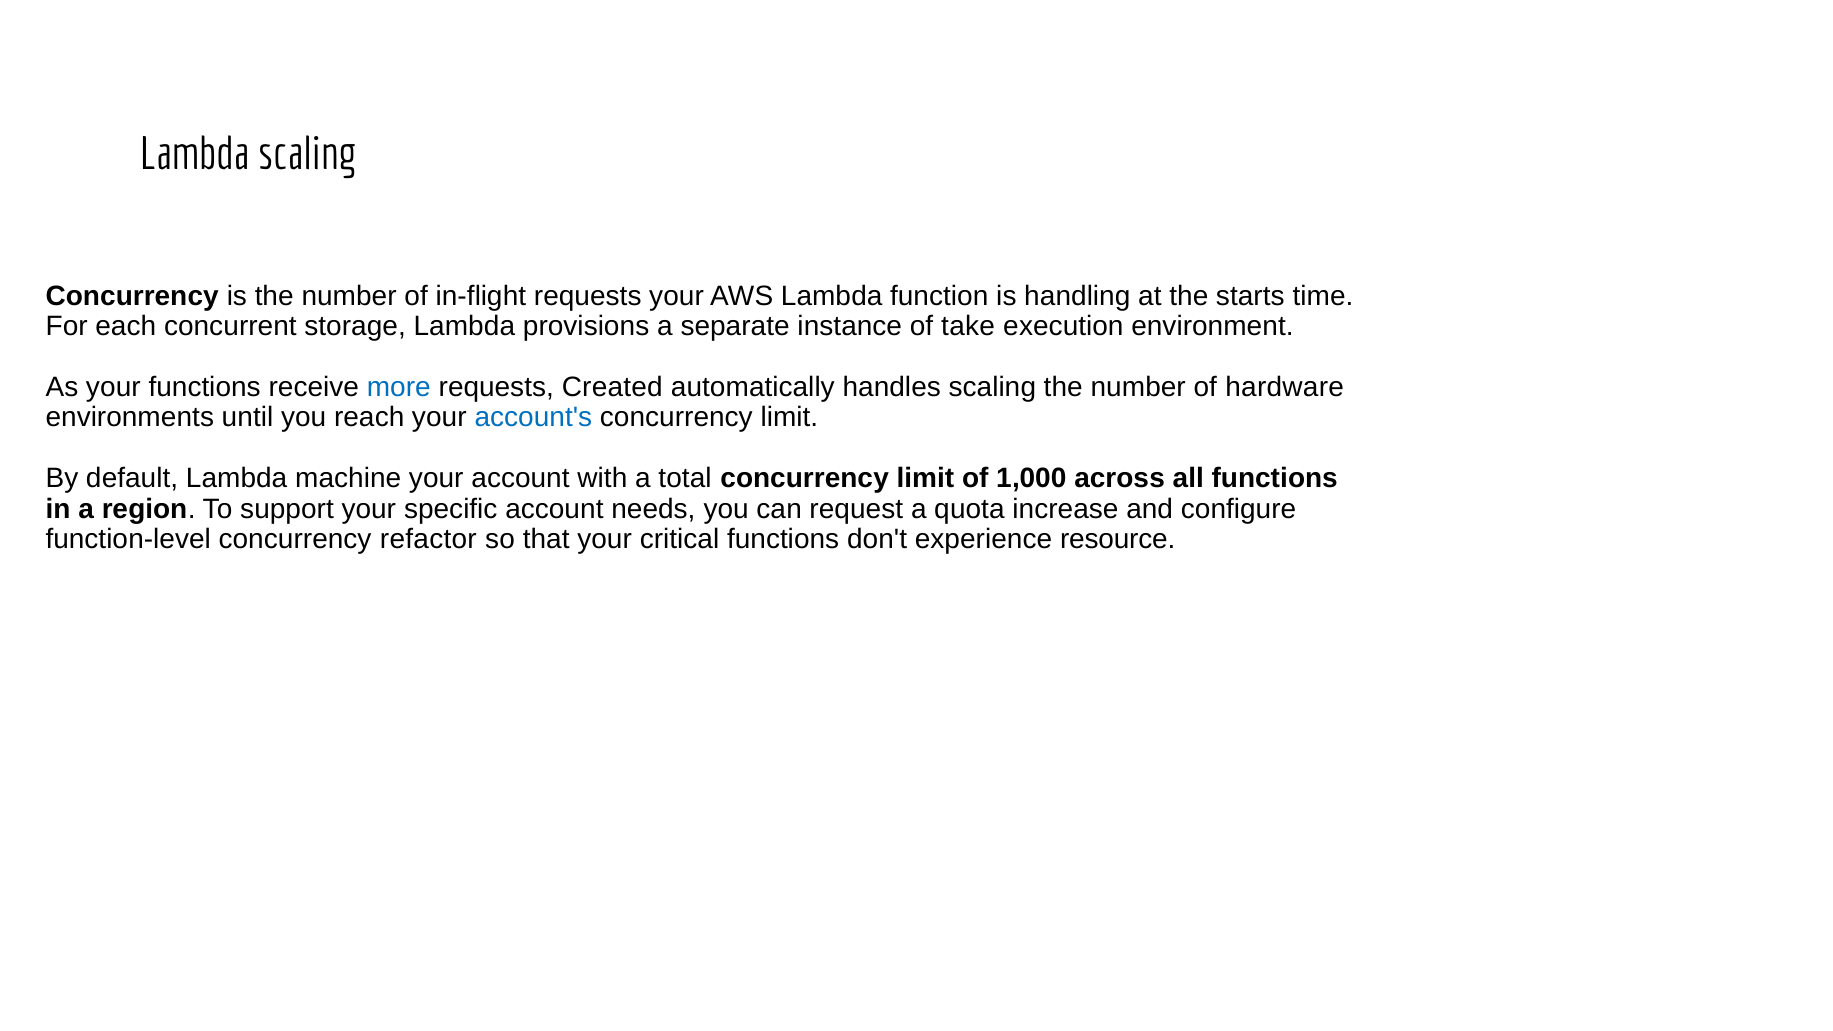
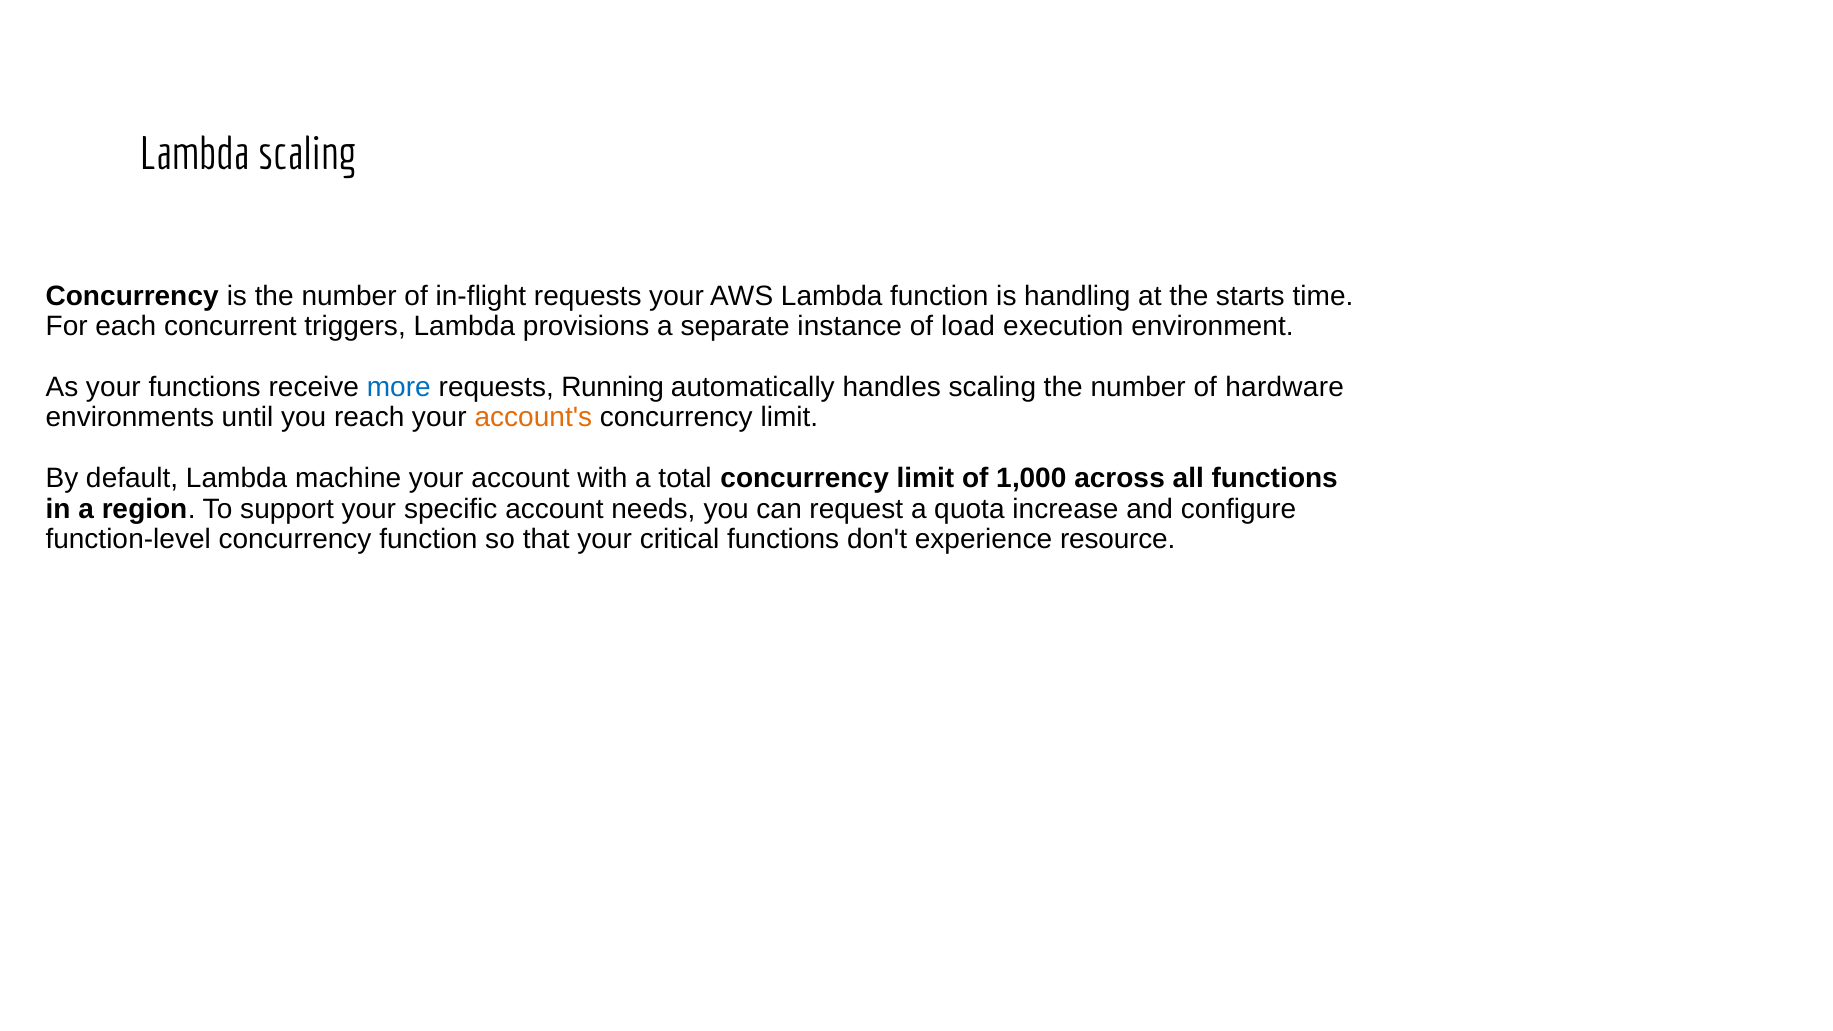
storage: storage -> triggers
take: take -> load
Created: Created -> Running
account's colour: blue -> orange
concurrency refactor: refactor -> function
